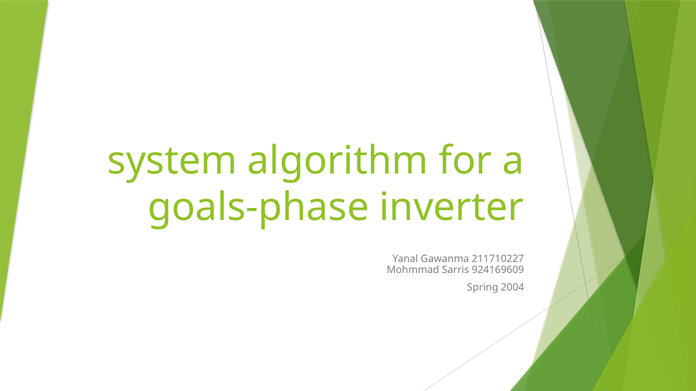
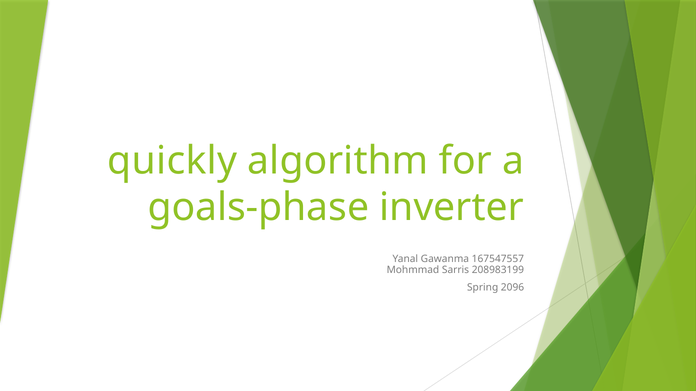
system: system -> quickly
211710227: 211710227 -> 167547557
924169609: 924169609 -> 208983199
2004: 2004 -> 2096
